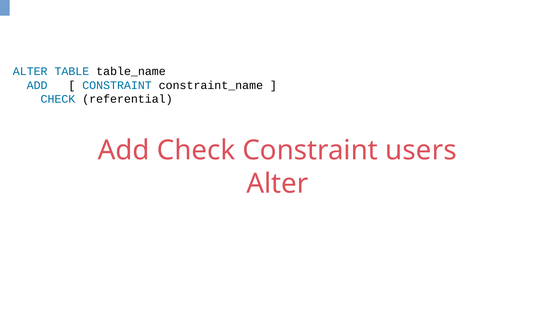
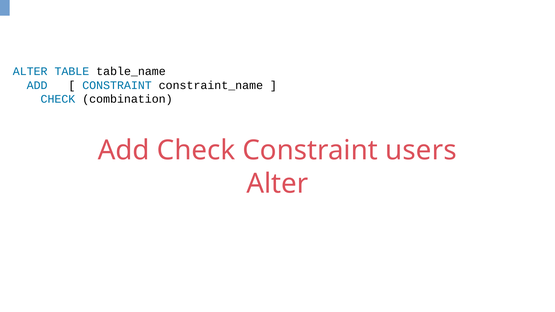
referential: referential -> combination
